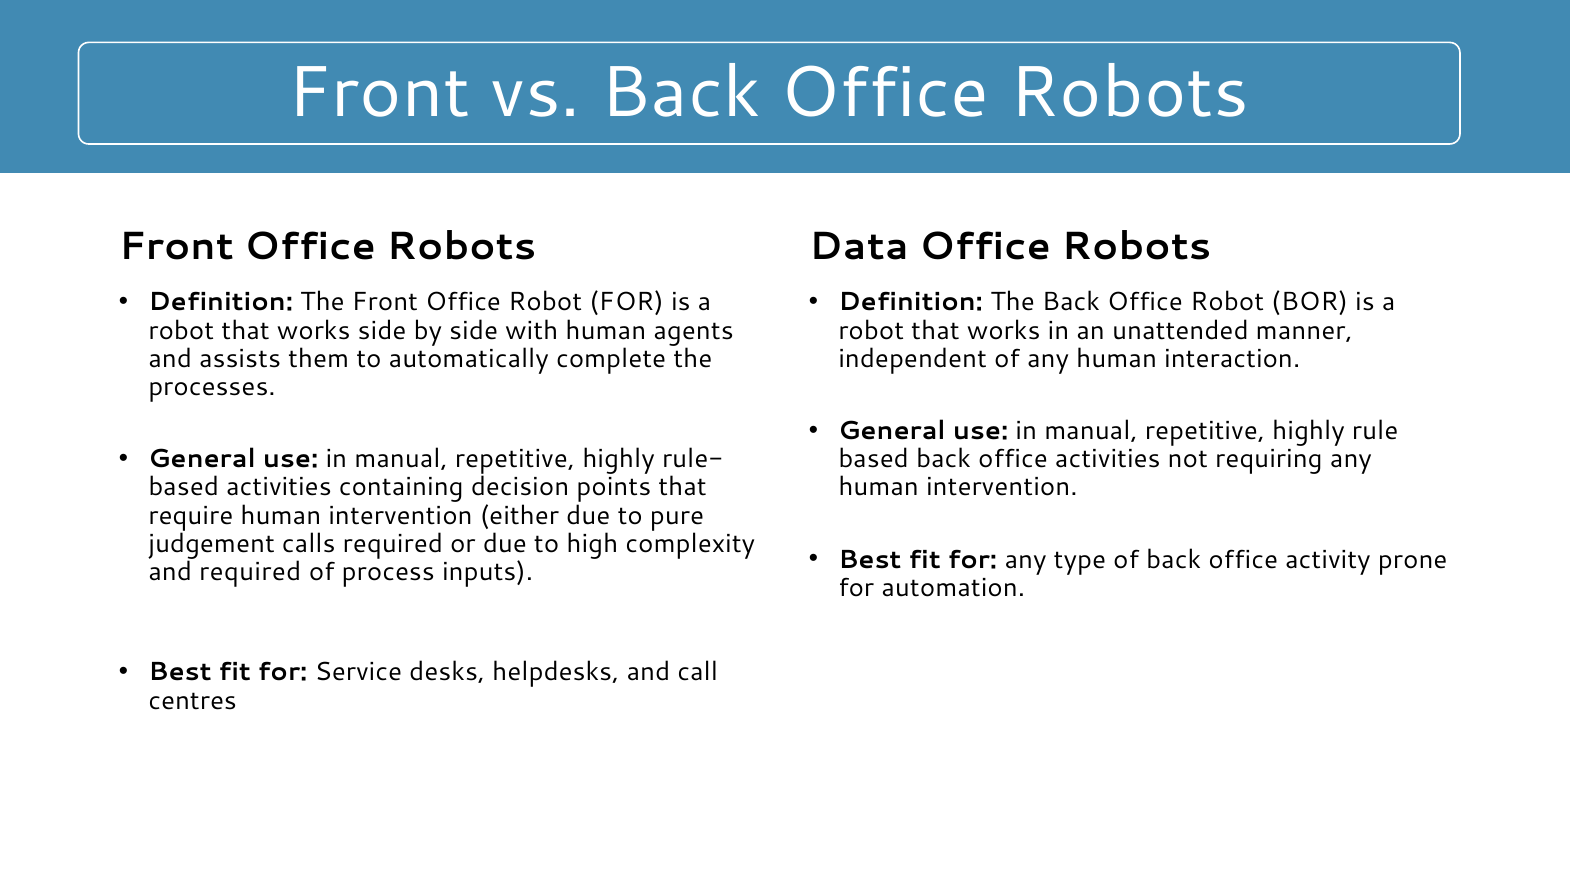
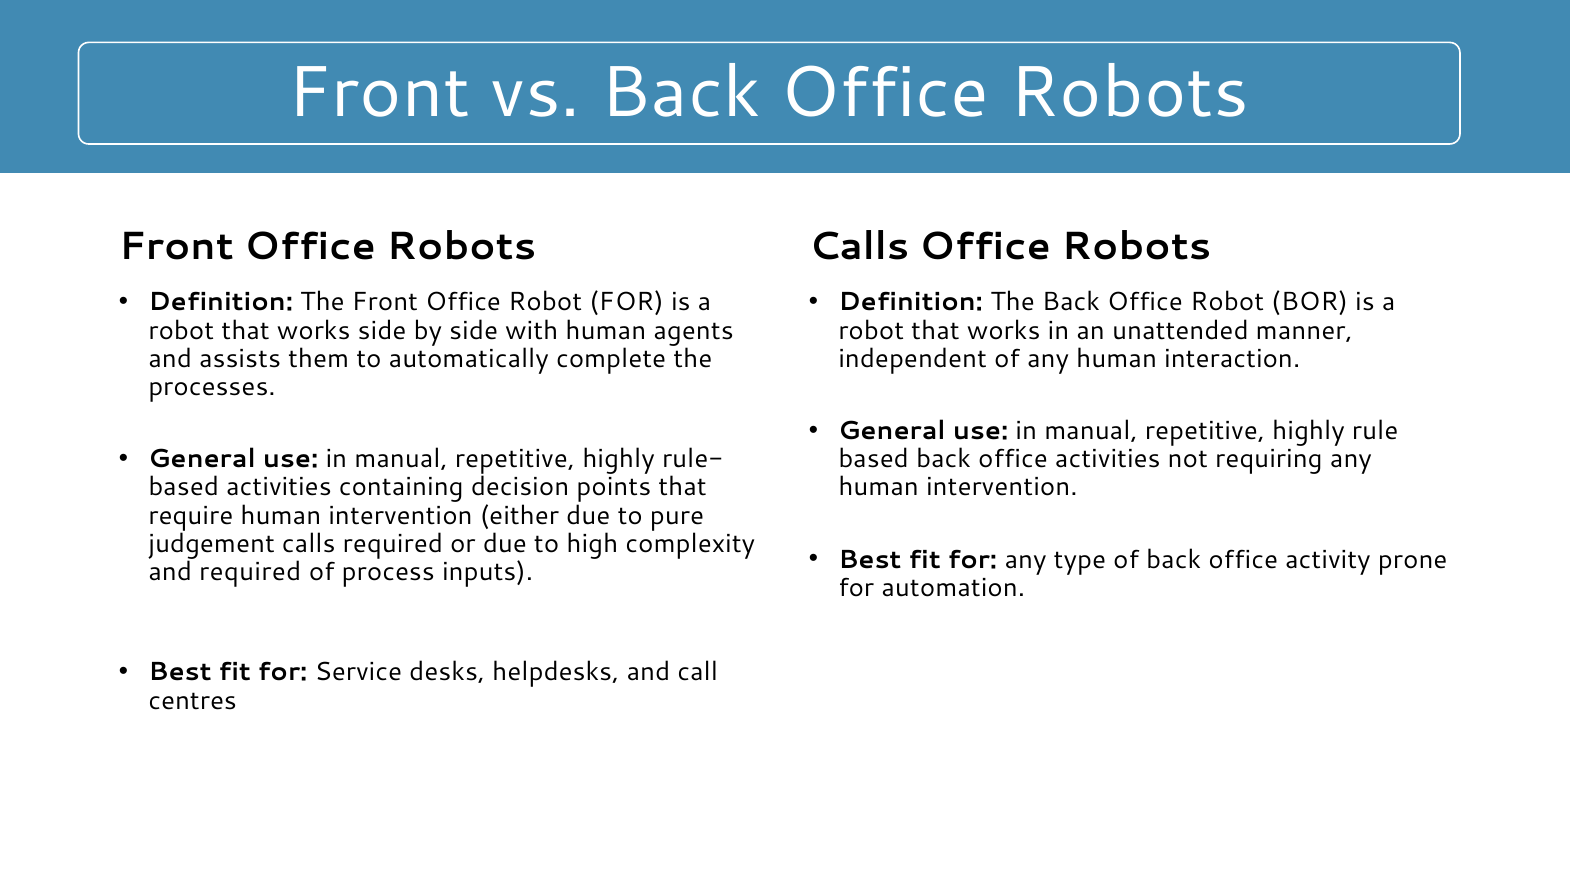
Data at (859, 247): Data -> Calls
